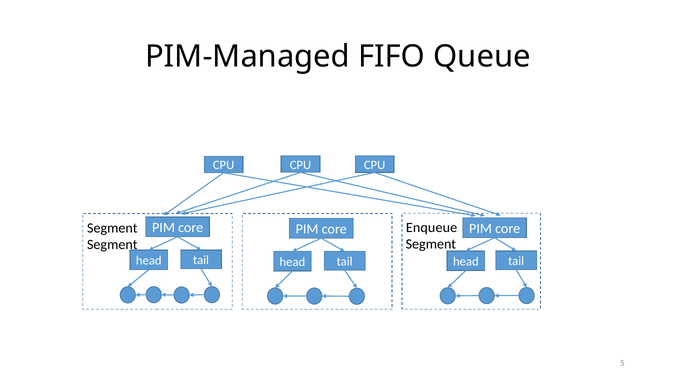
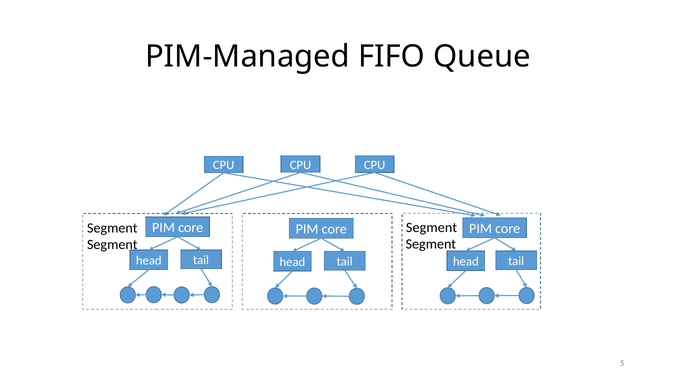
Enqueue at (432, 228): Enqueue -> Segment
